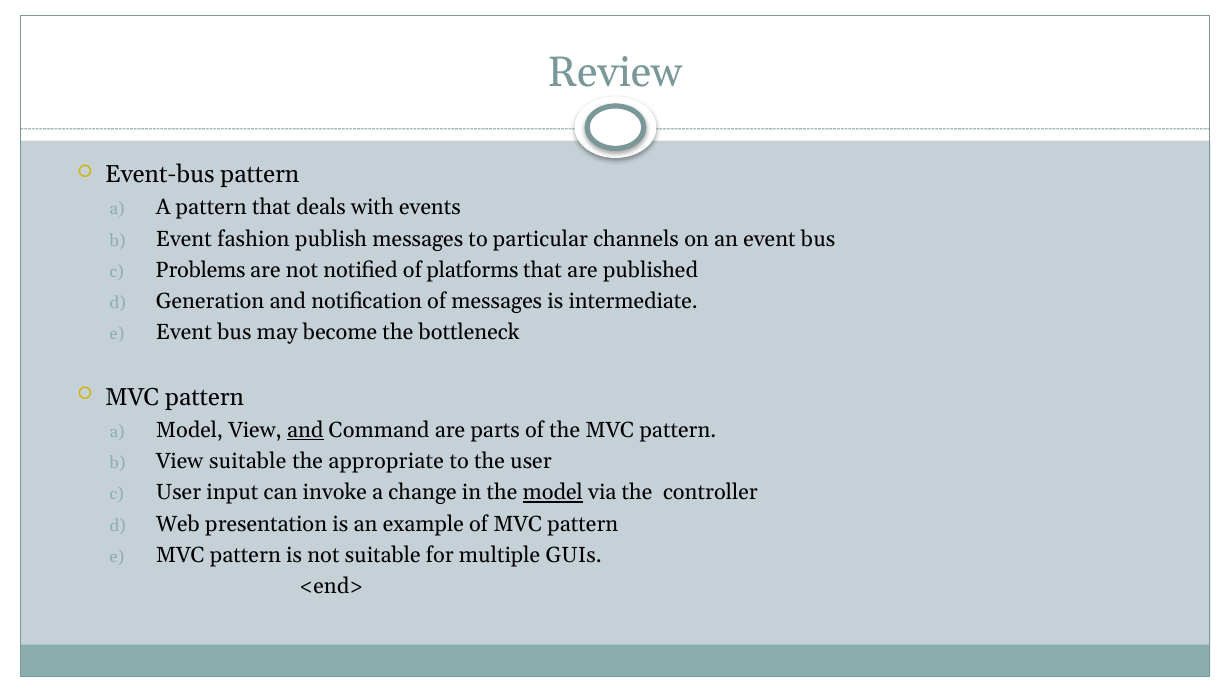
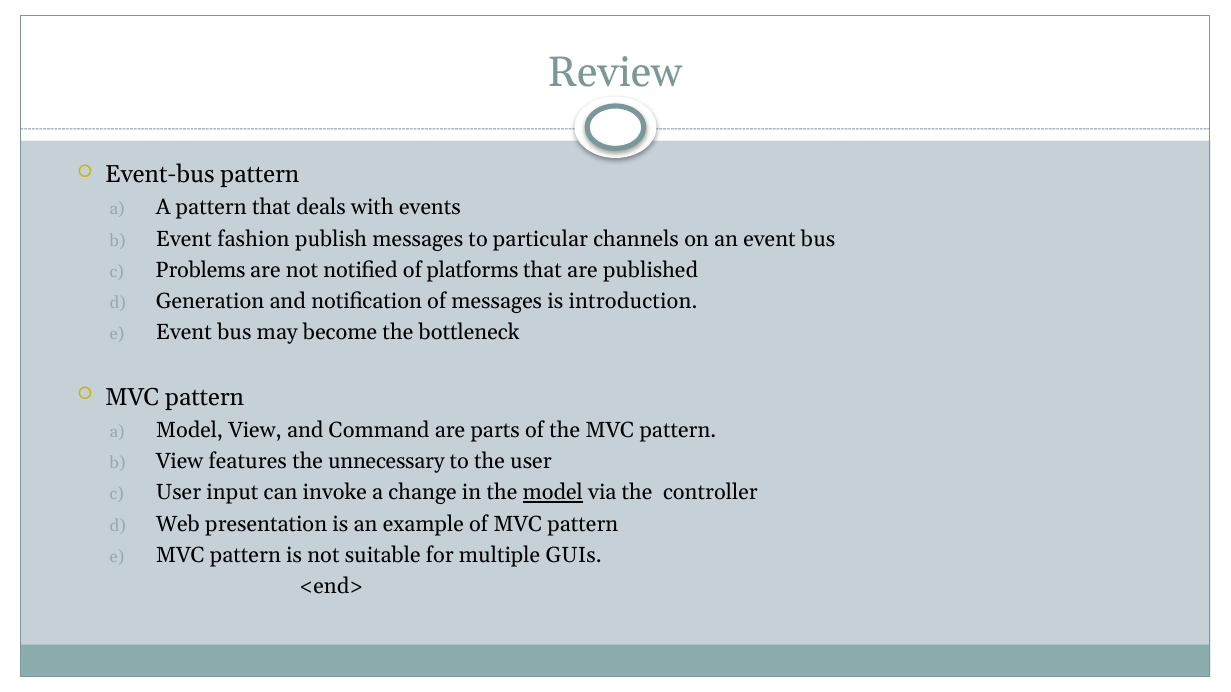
intermediate: intermediate -> introduction
and at (305, 430) underline: present -> none
View suitable: suitable -> features
appropriate: appropriate -> unnecessary
